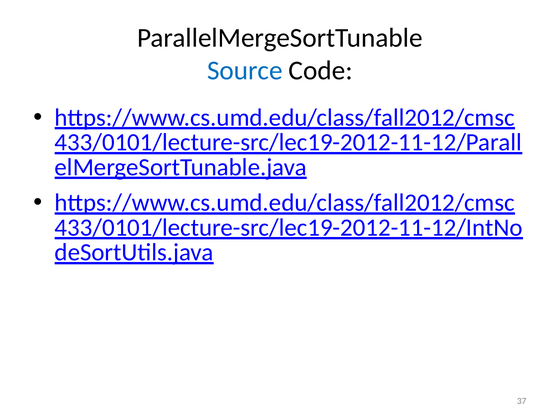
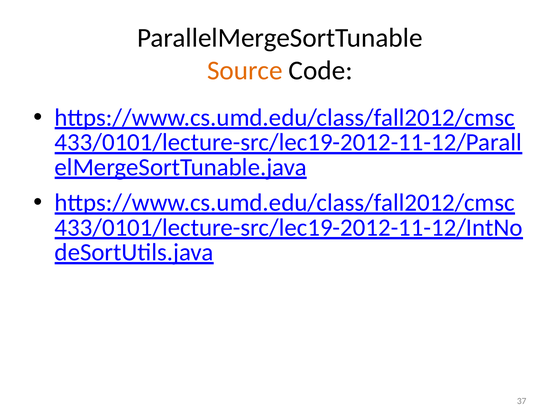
Source colour: blue -> orange
